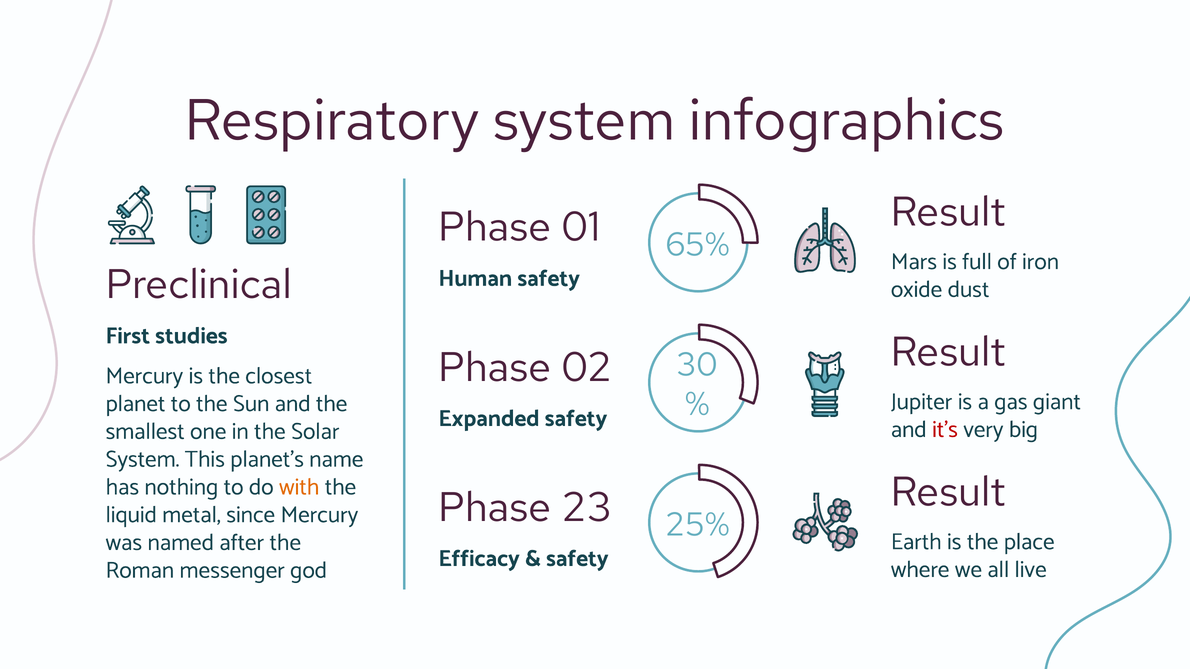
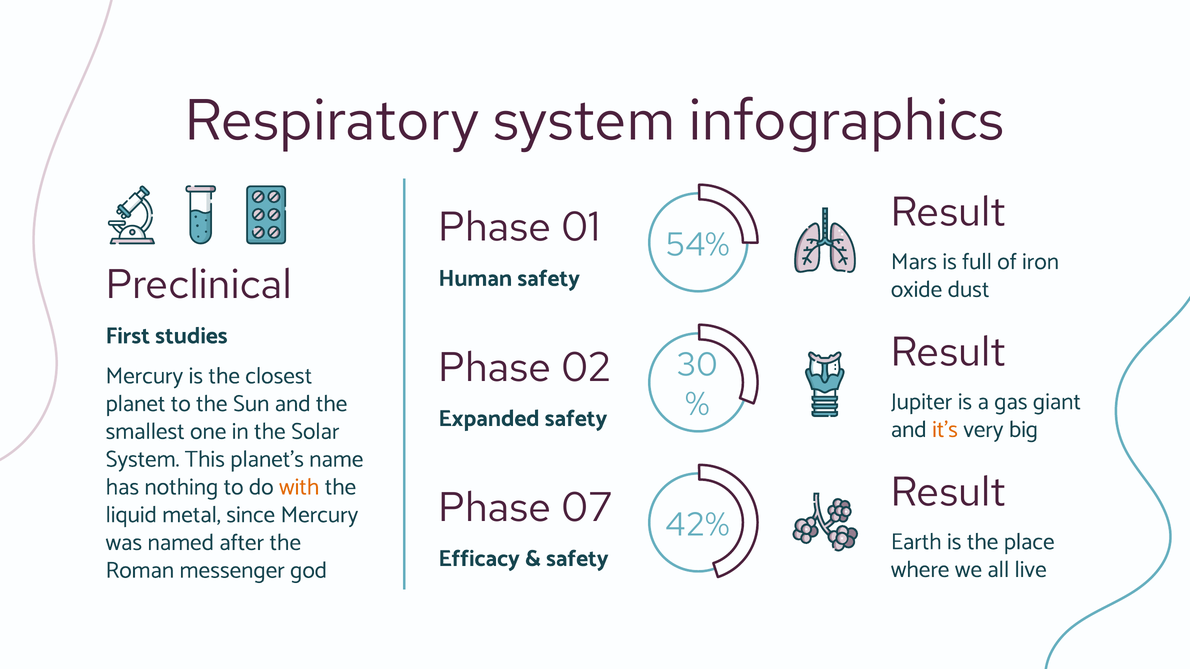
65%: 65% -> 54%
it’s colour: red -> orange
23: 23 -> 07
25%: 25% -> 42%
